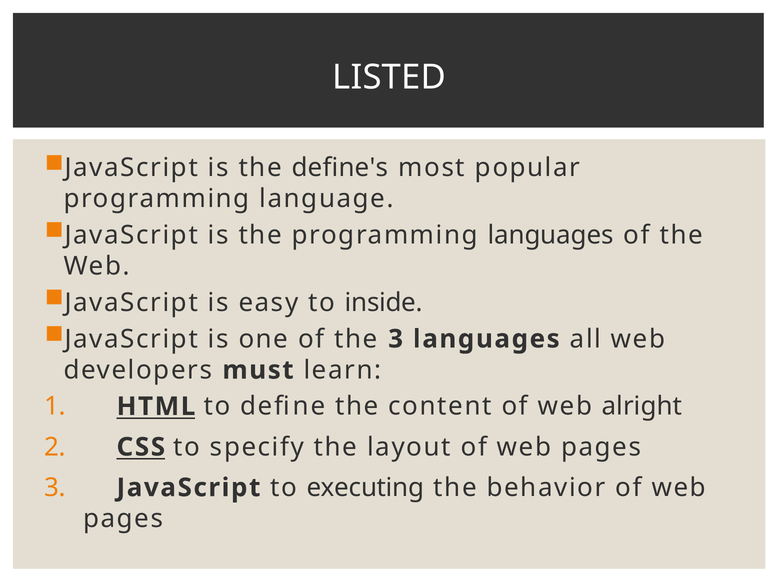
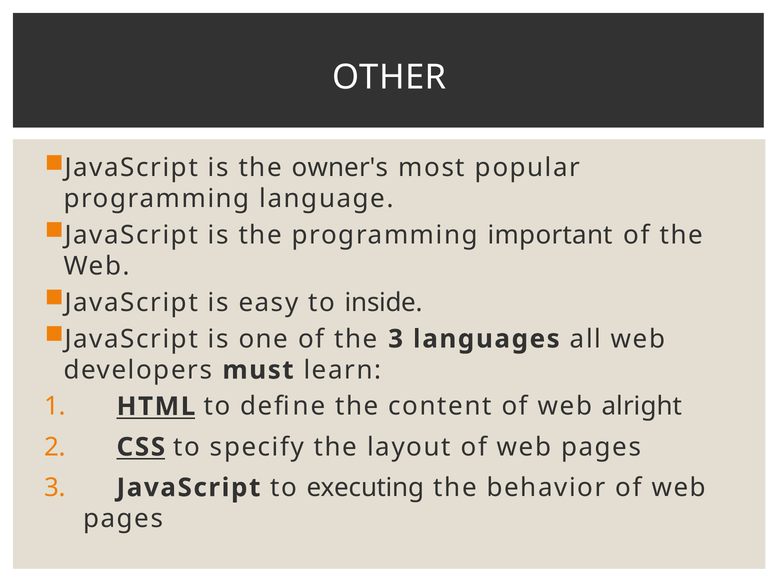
LISTED: LISTED -> OTHER
define's: define's -> owner's
programming languages: languages -> important
